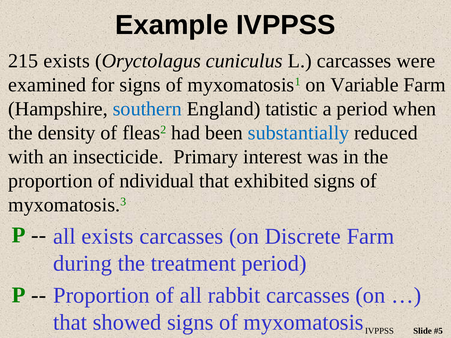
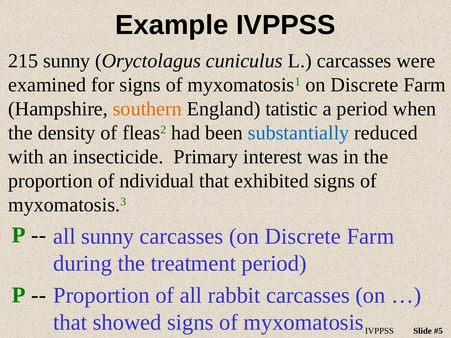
215 exists: exists -> sunny
myxomatosis1 on Variable: Variable -> Discrete
southern colour: blue -> orange
all exists: exists -> sunny
